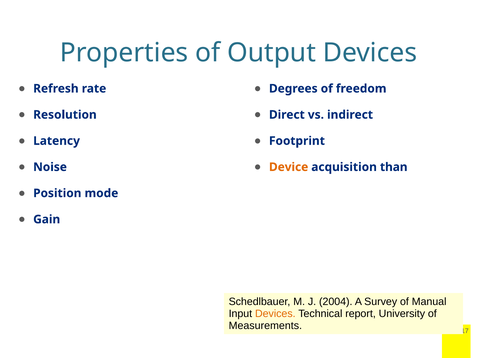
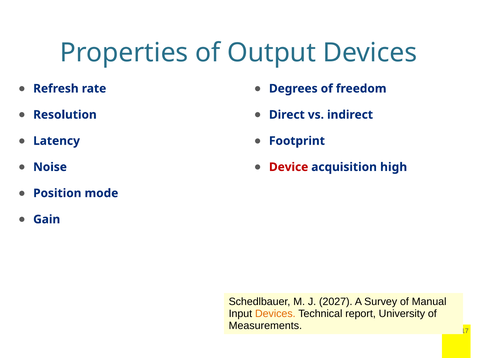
Device colour: orange -> red
than: than -> high
2004: 2004 -> 2027
